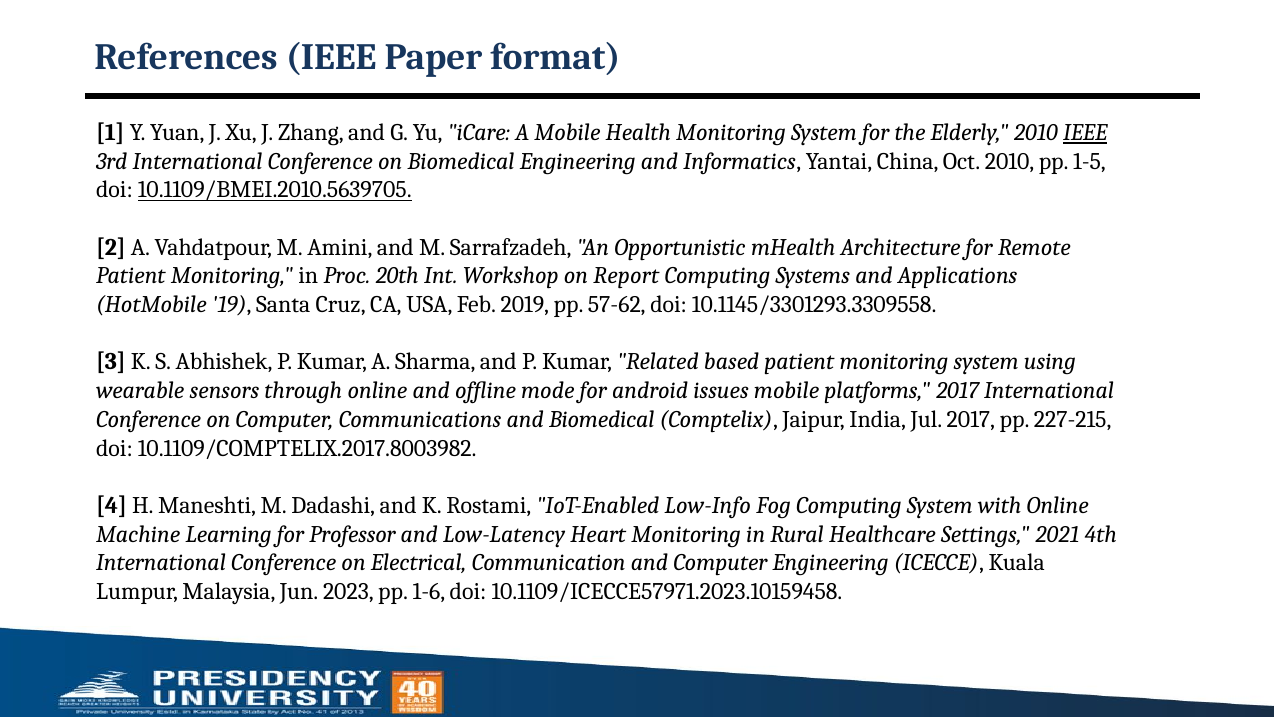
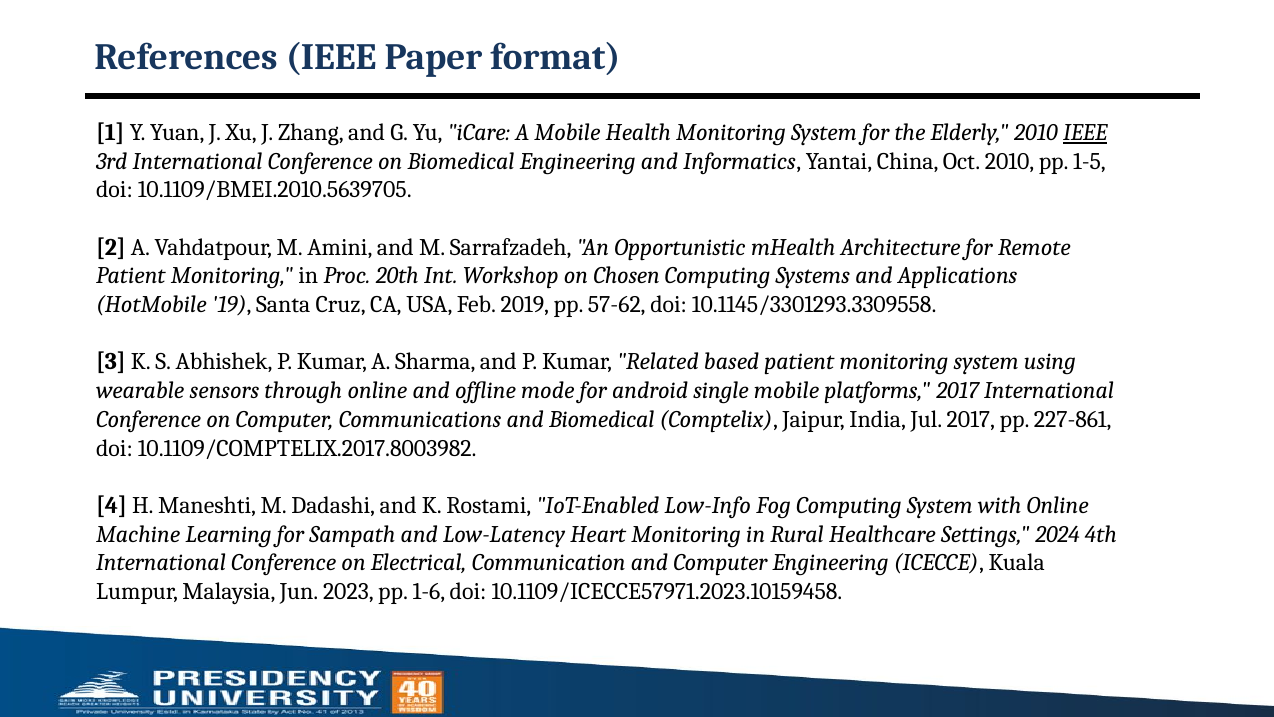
10.1109/BMEI.2010.5639705 underline: present -> none
Report: Report -> Chosen
issues: issues -> single
227-215: 227-215 -> 227-861
Professor: Professor -> Sampath
2021: 2021 -> 2024
